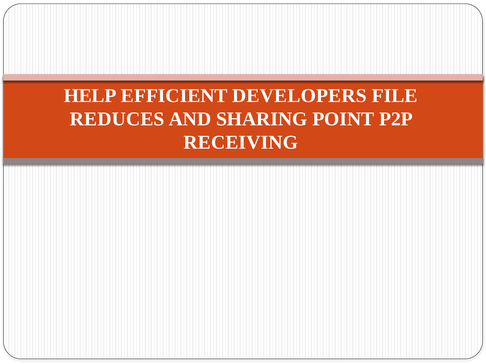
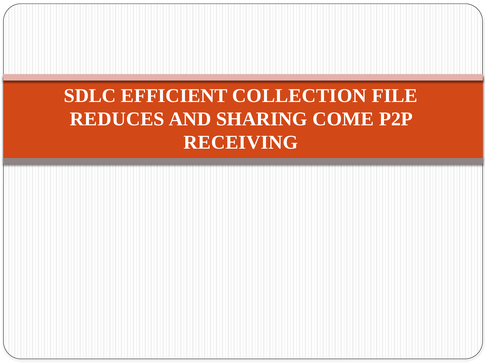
HELP: HELP -> SDLC
DEVELOPERS: DEVELOPERS -> COLLECTION
POINT: POINT -> COME
